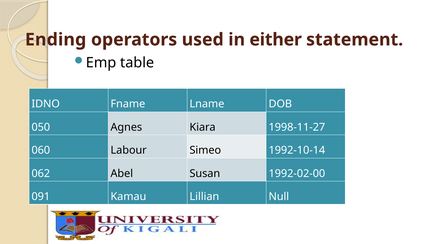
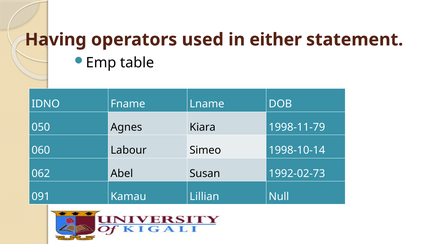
Ending: Ending -> Having
1998-11-27: 1998-11-27 -> 1998-11-79
1992-10-14: 1992-10-14 -> 1998-10-14
1992-02-00: 1992-02-00 -> 1992-02-73
